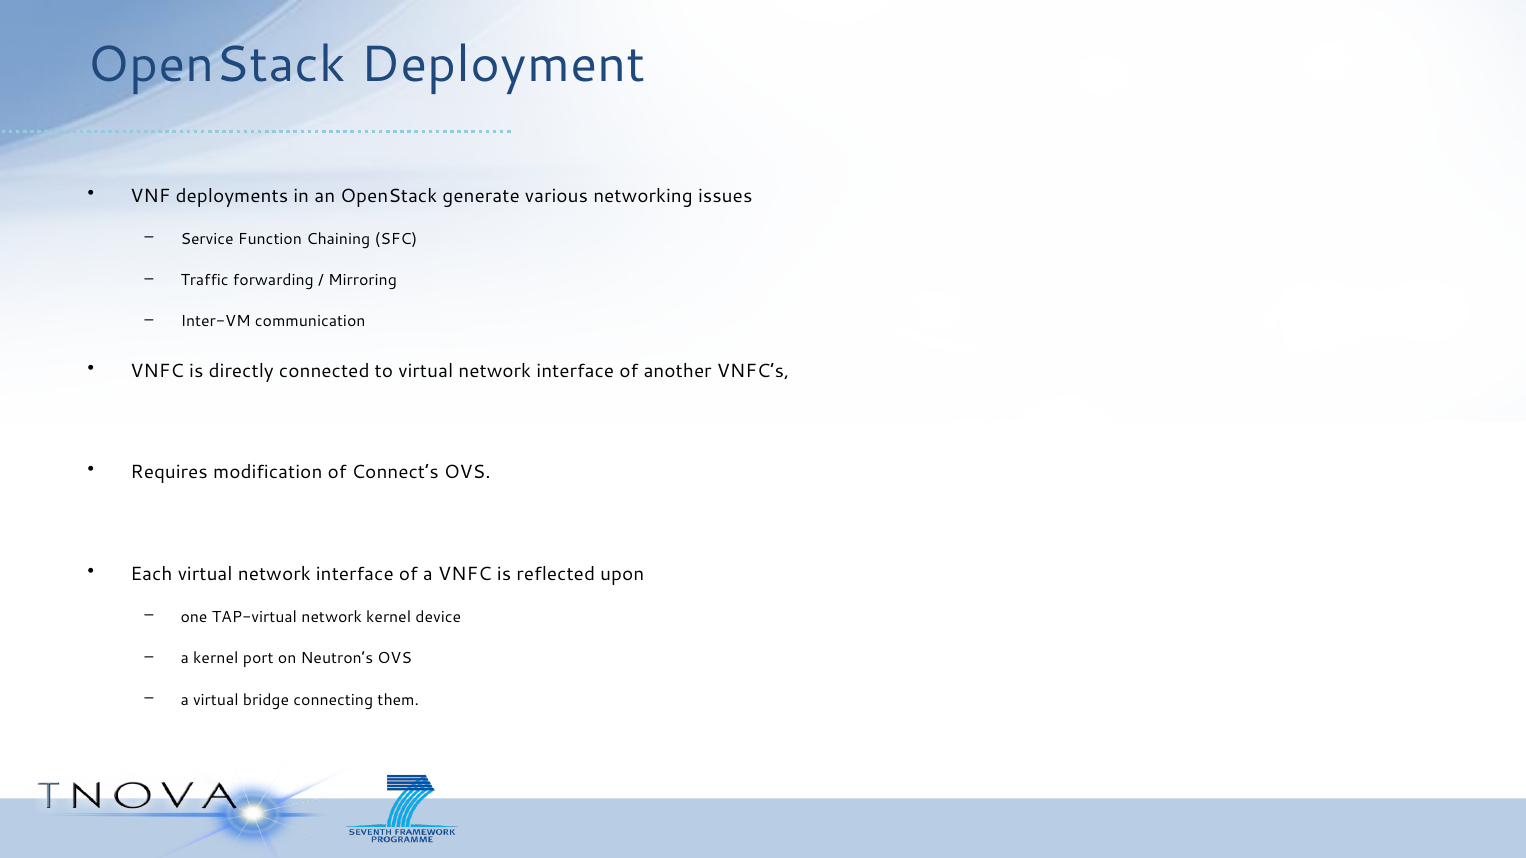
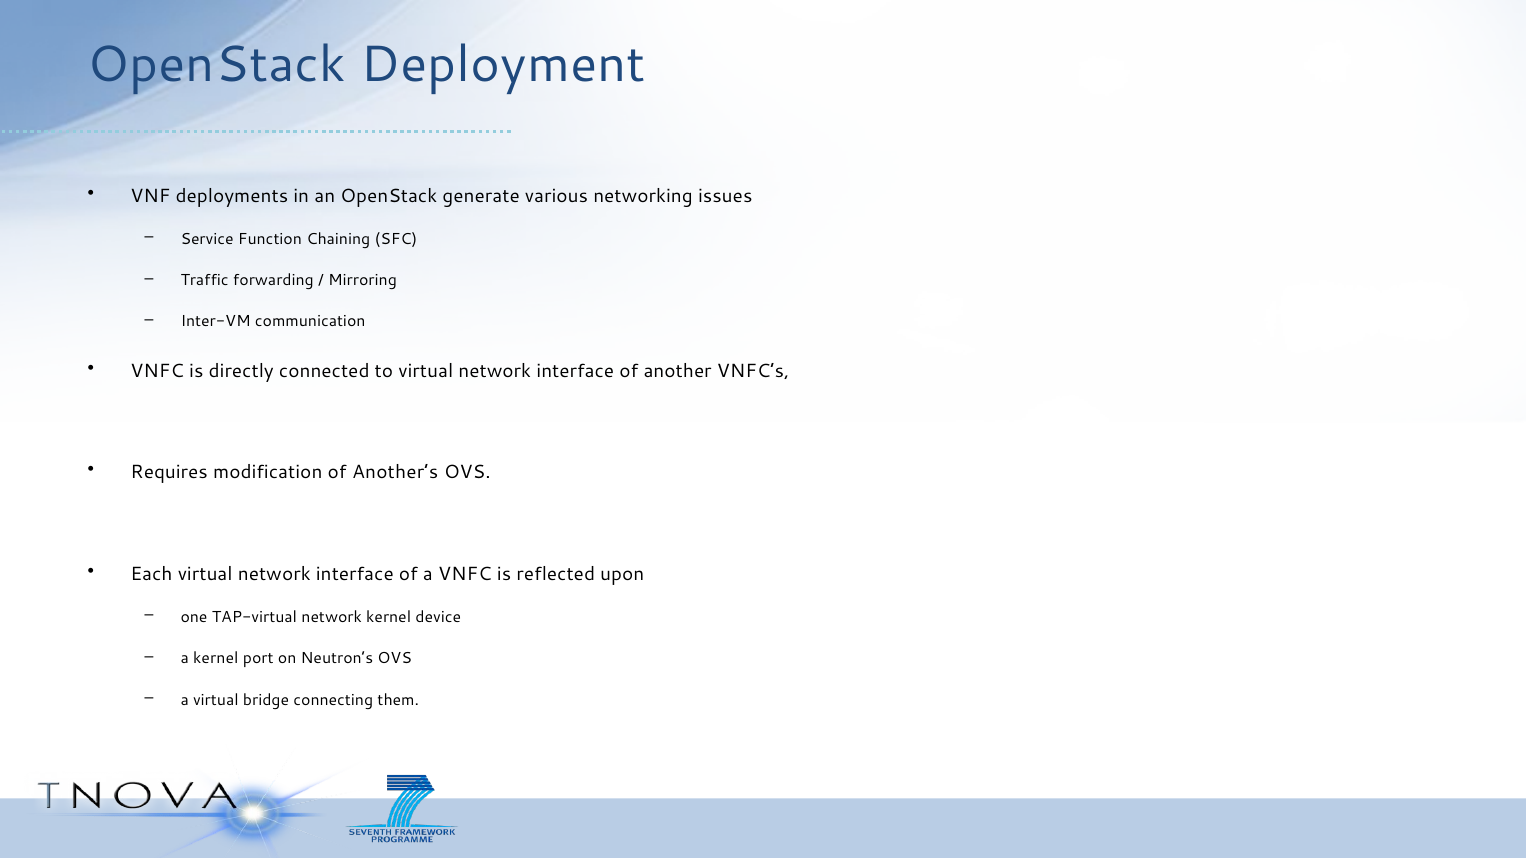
Connect’s: Connect’s -> Another’s
